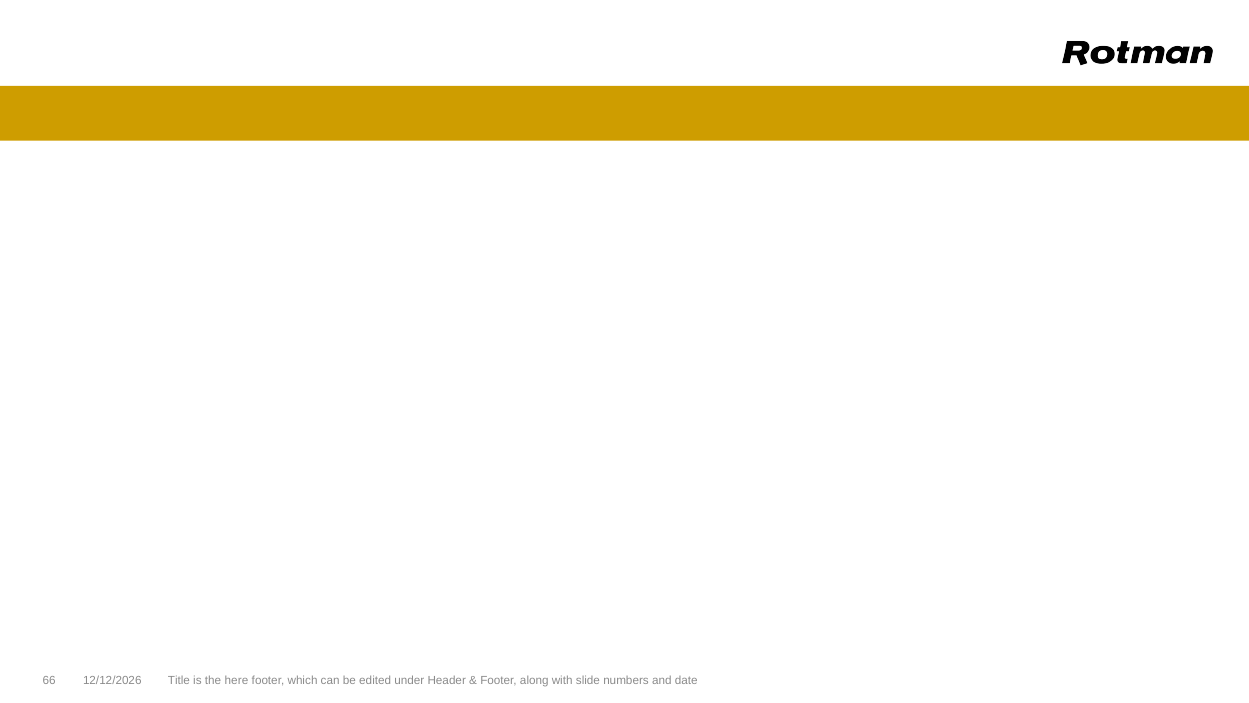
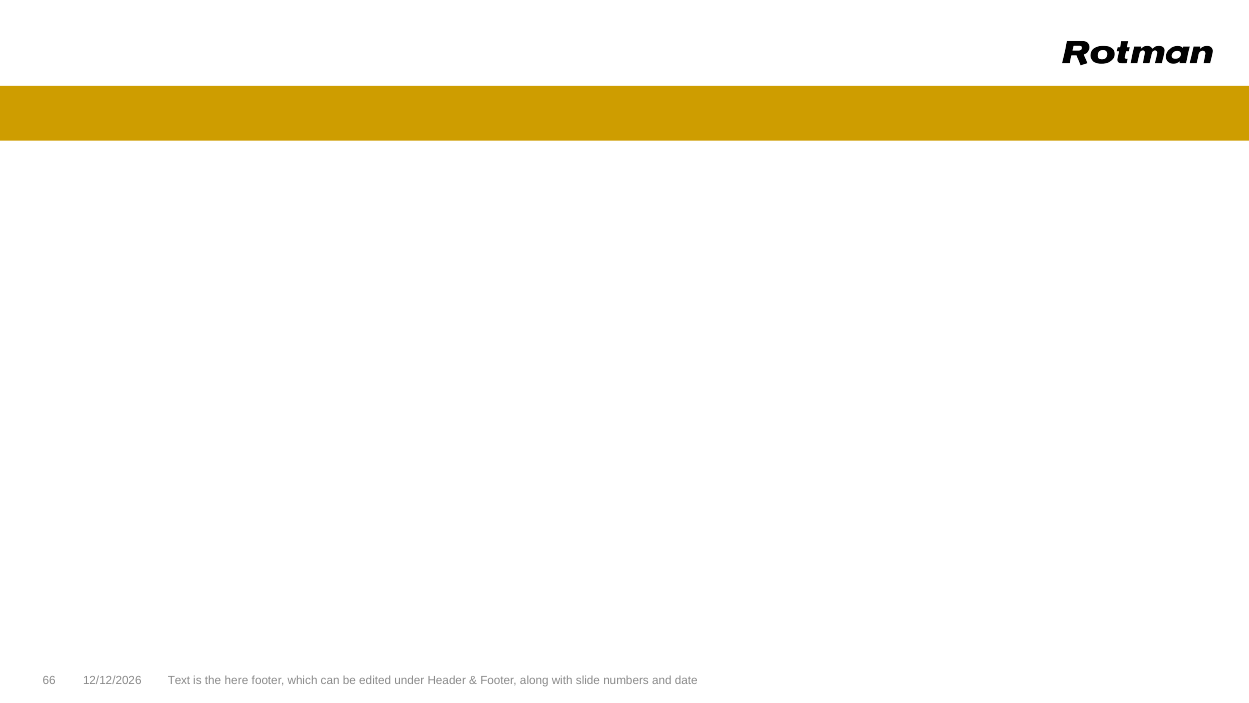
Title: Title -> Text
